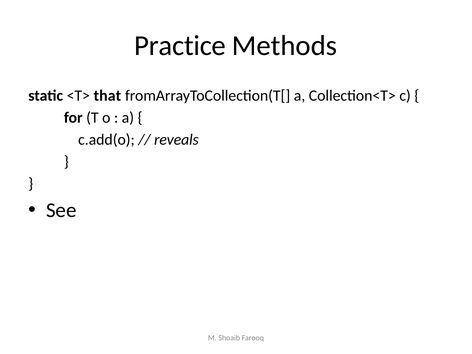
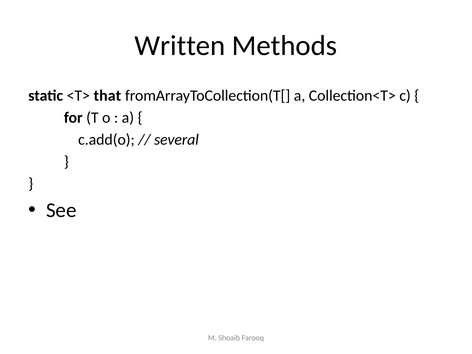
Practice: Practice -> Written
reveals: reveals -> several
